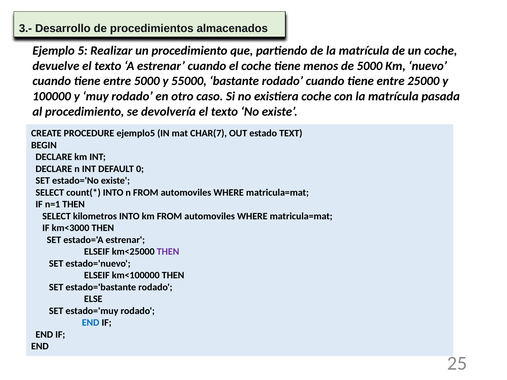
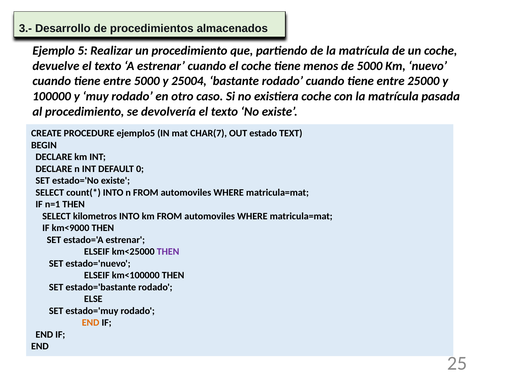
55000: 55000 -> 25004
km<3000: km<3000 -> km<9000
END at (91, 323) colour: blue -> orange
